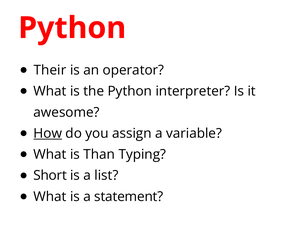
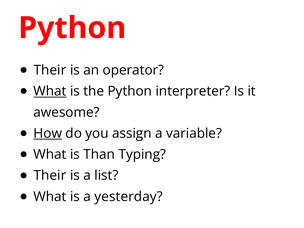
What at (50, 91) underline: none -> present
Short at (50, 176): Short -> Their
statement: statement -> yesterday
